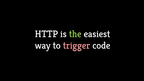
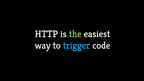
trigger colour: pink -> light blue
